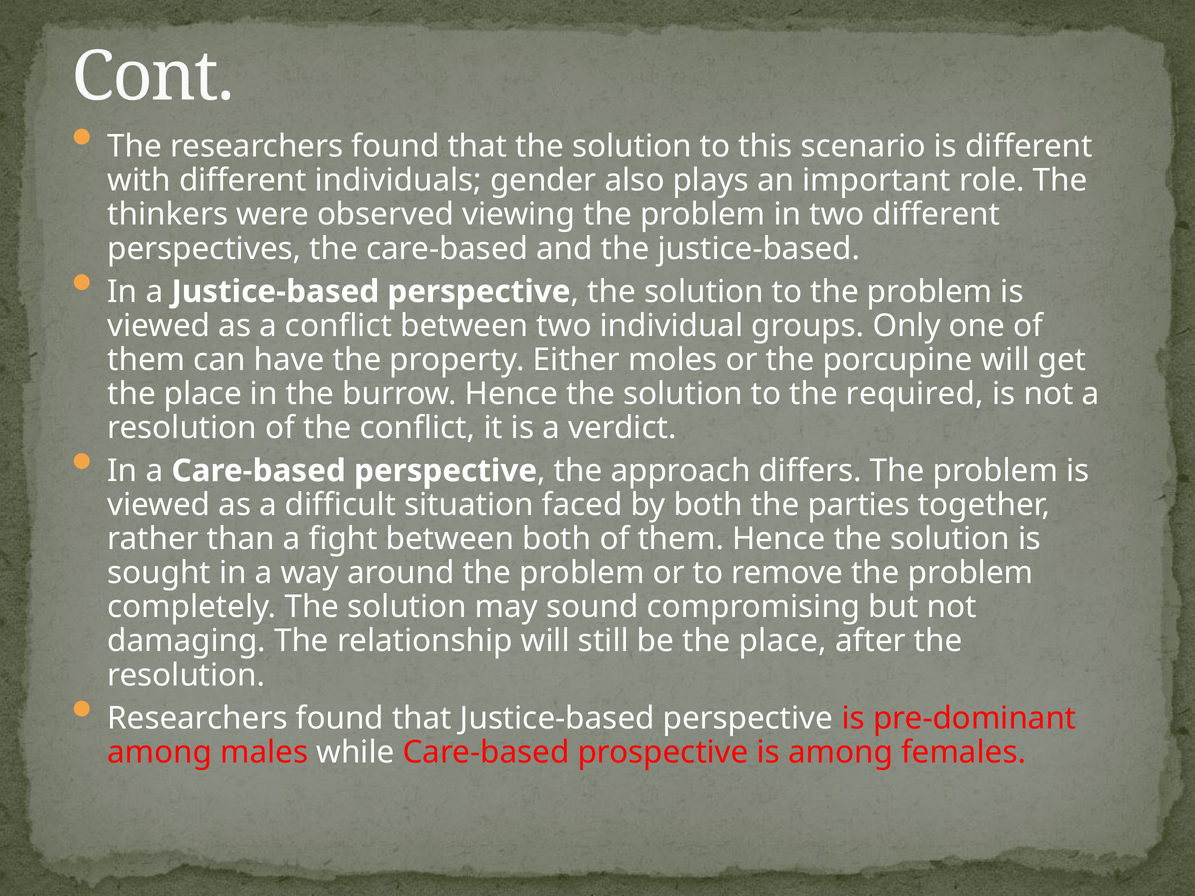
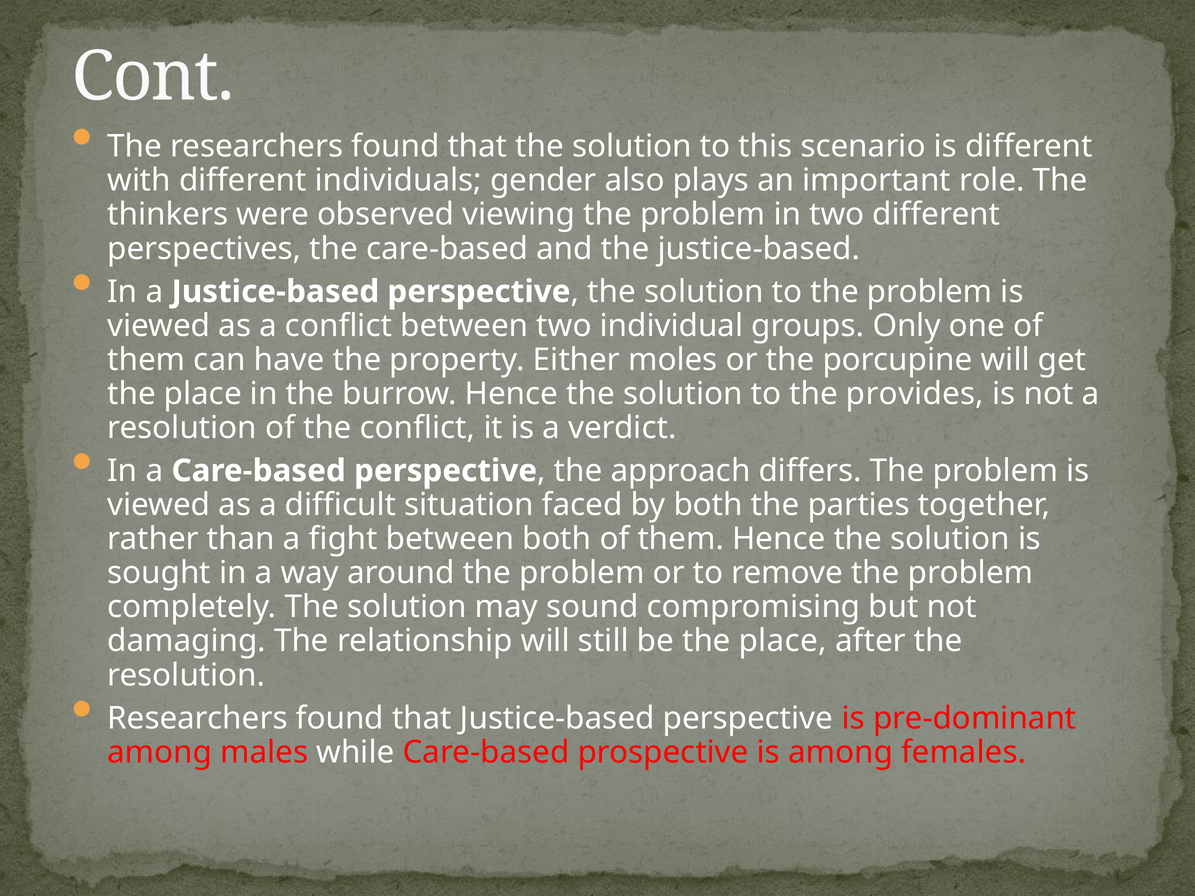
required: required -> provides
